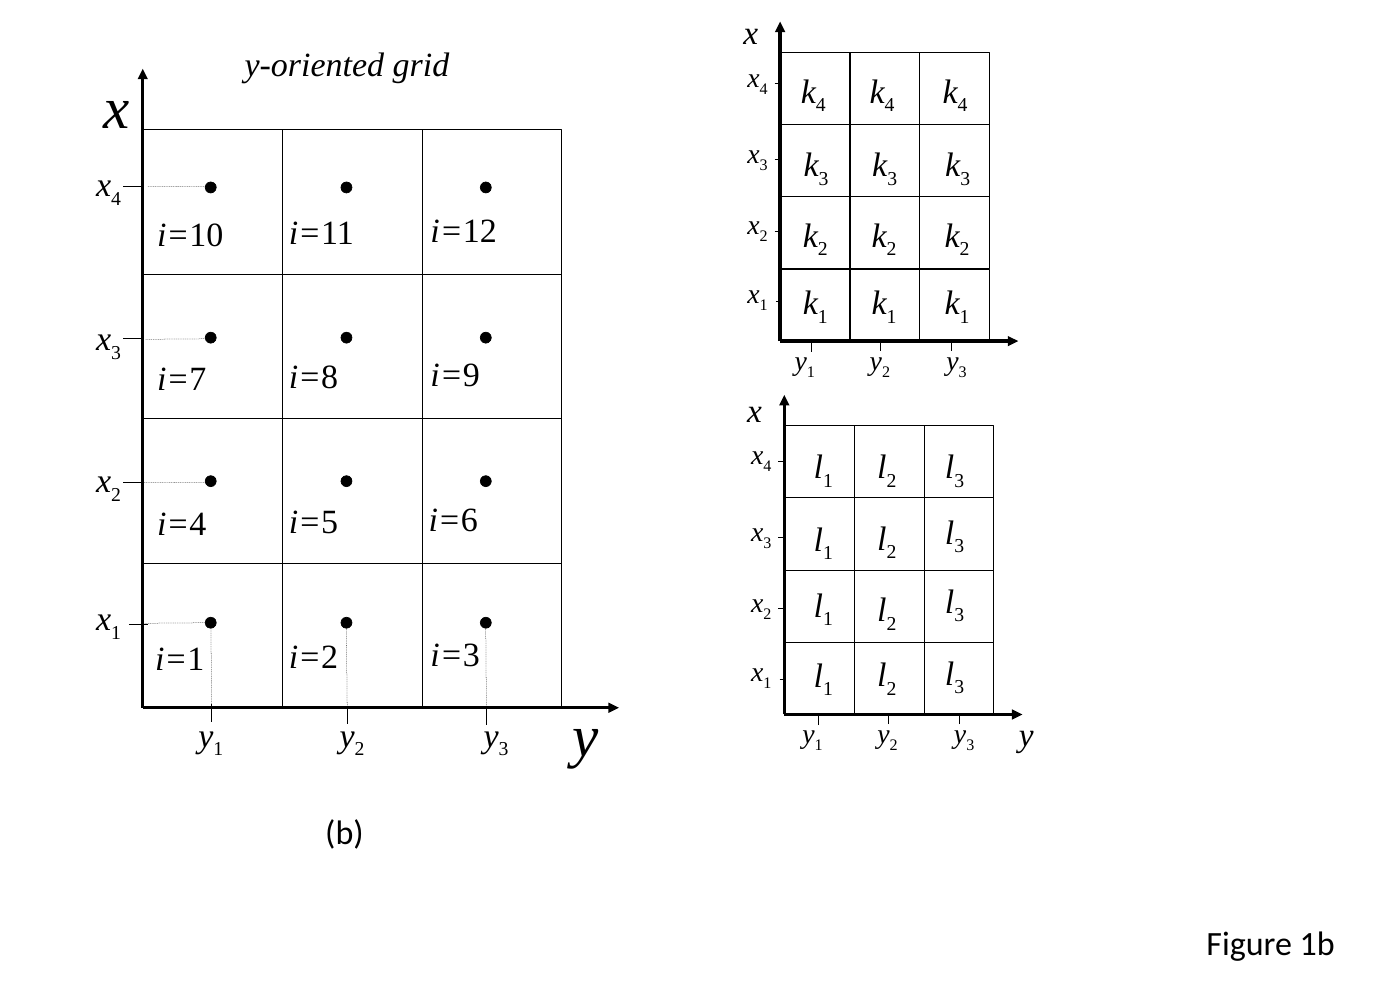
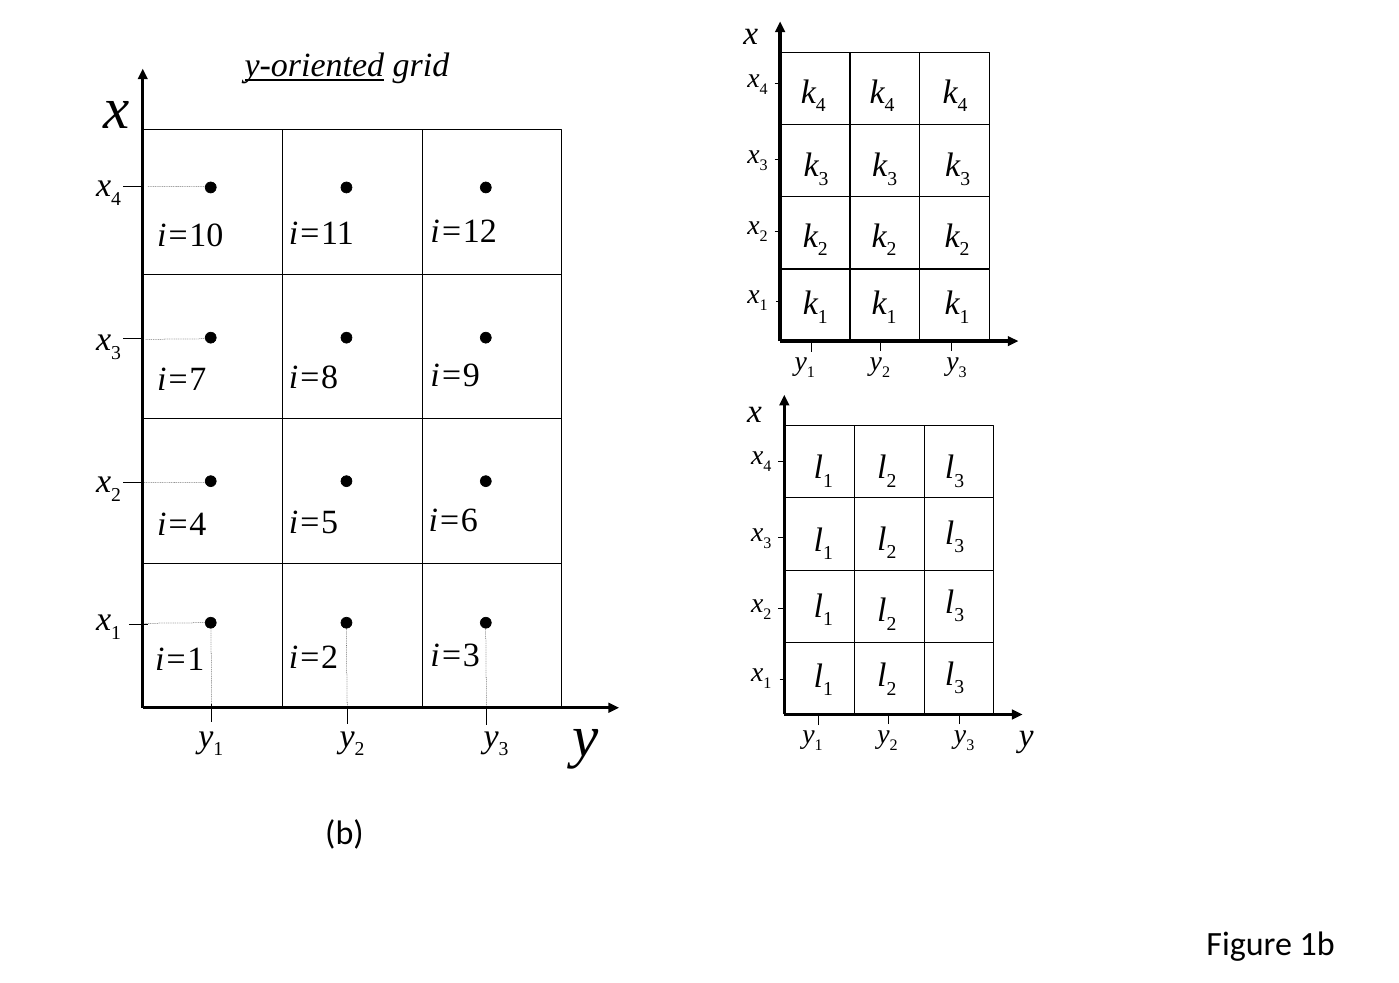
y-oriented underline: none -> present
